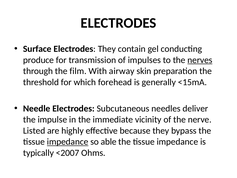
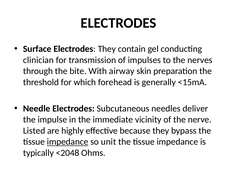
produce: produce -> clinician
nerves underline: present -> none
film: film -> bite
able: able -> unit
<2007: <2007 -> <2048
